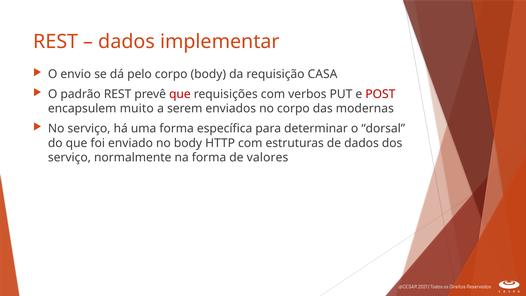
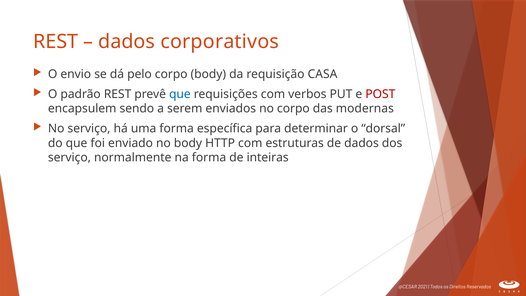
implementar: implementar -> corporativos
que at (180, 94) colour: red -> blue
muito: muito -> sendo
valores: valores -> inteiras
